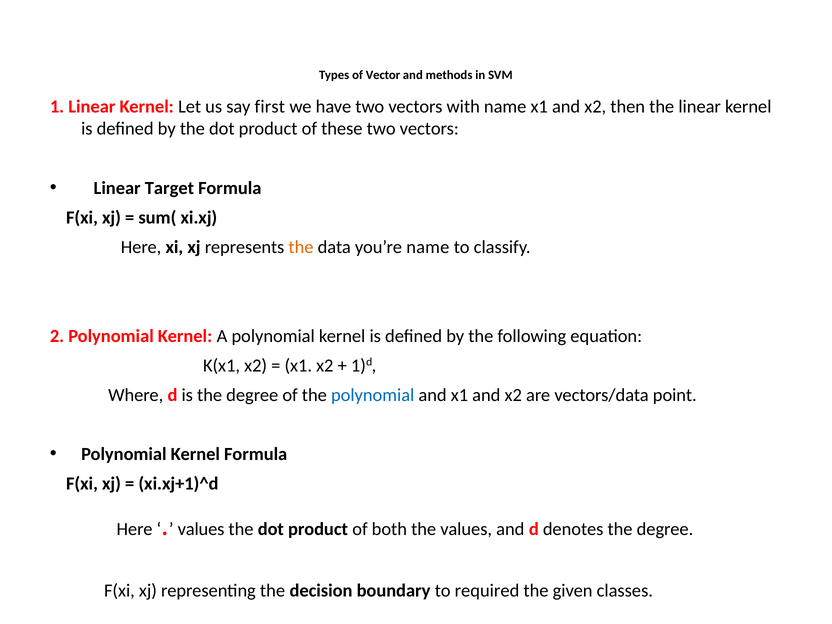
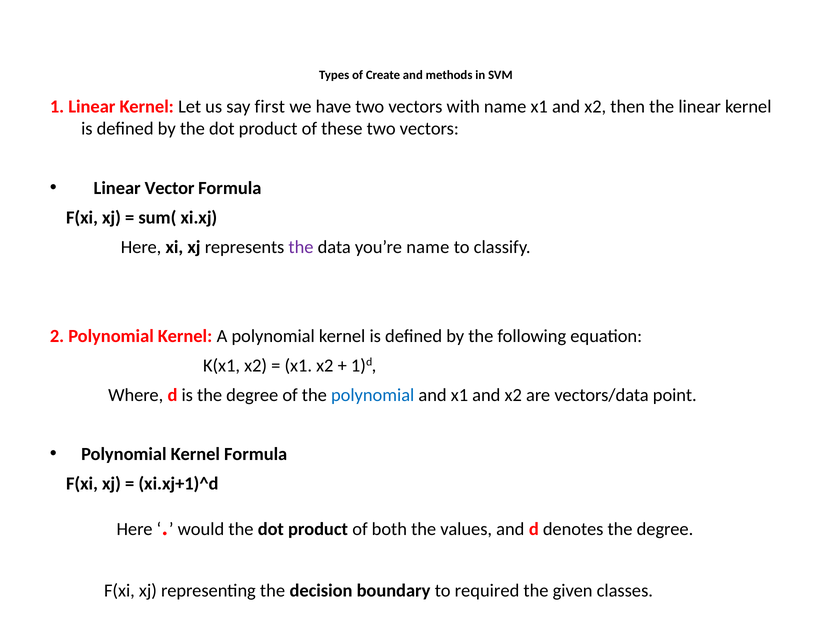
Vector: Vector -> Create
Target: Target -> Vector
the at (301, 247) colour: orange -> purple
values at (201, 529): values -> would
